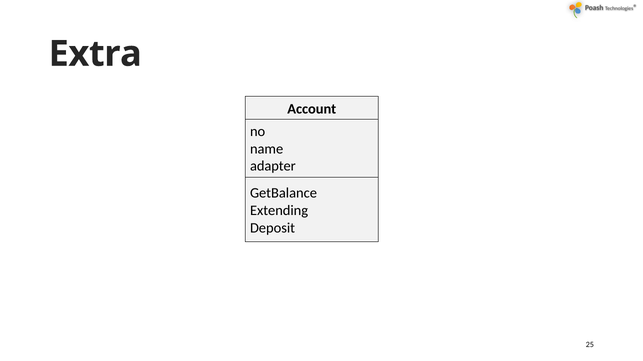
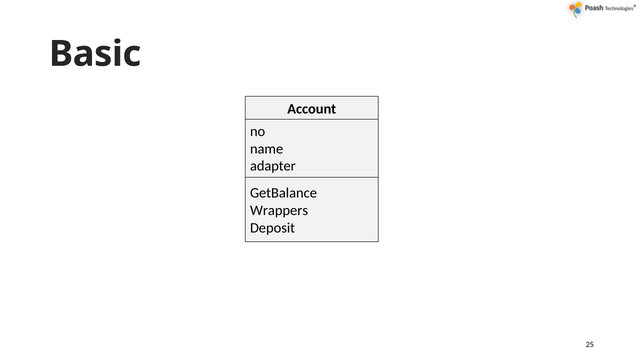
Extra: Extra -> Basic
Extending: Extending -> Wrappers
